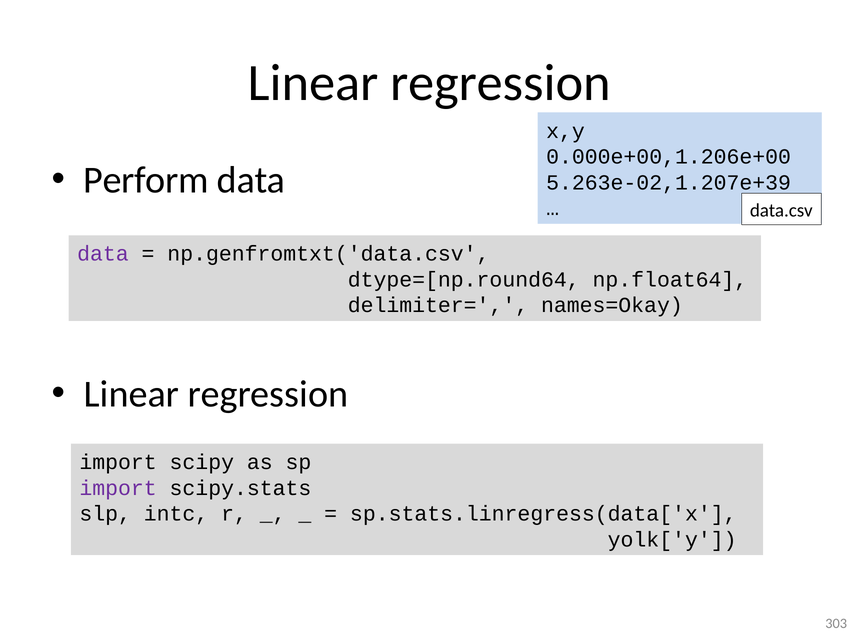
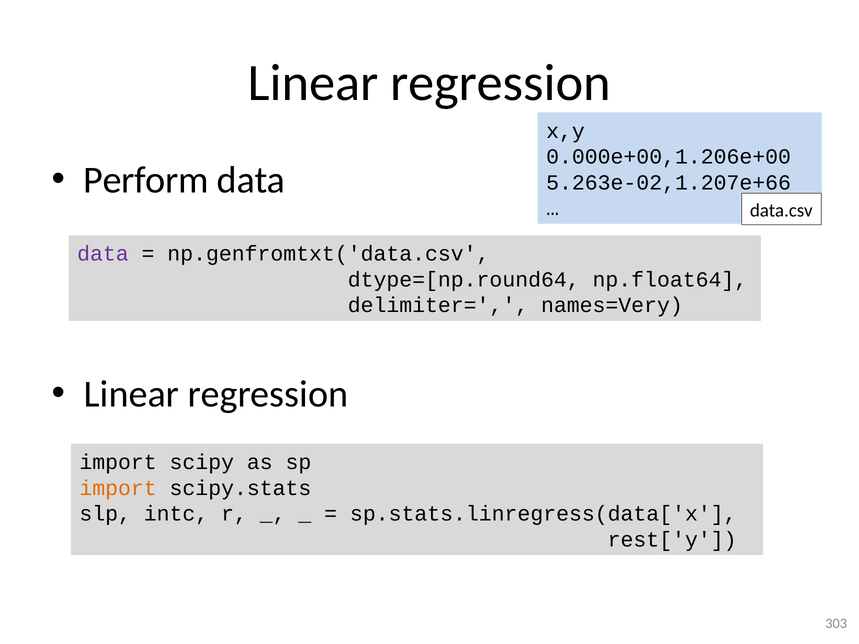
5.263e-02,1.207e+39: 5.263e-02,1.207e+39 -> 5.263e-02,1.207e+66
names=Okay: names=Okay -> names=Very
import at (118, 488) colour: purple -> orange
yolk['y: yolk['y -> rest['y
